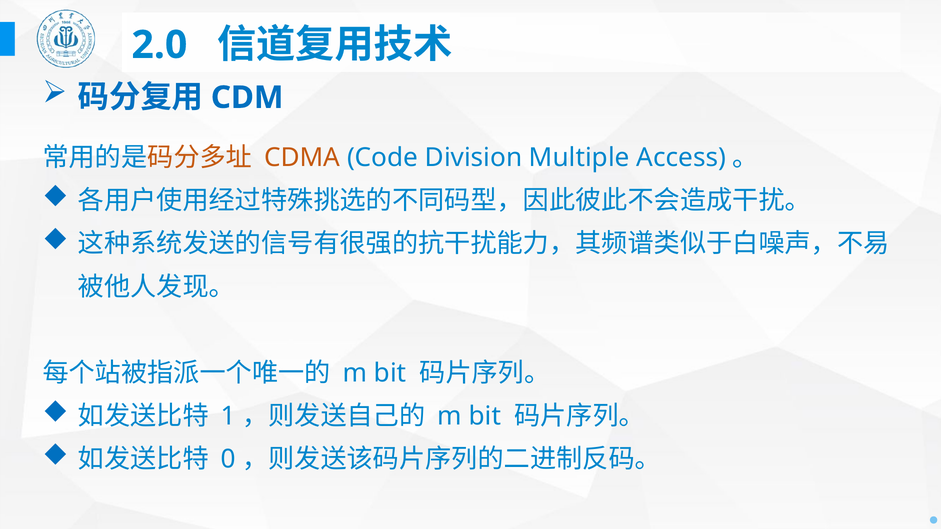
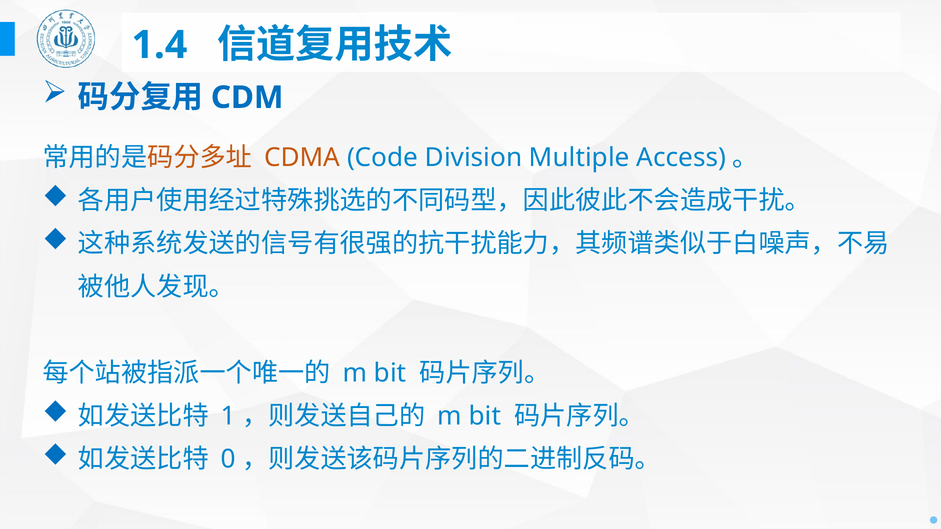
2.0: 2.0 -> 1.4
